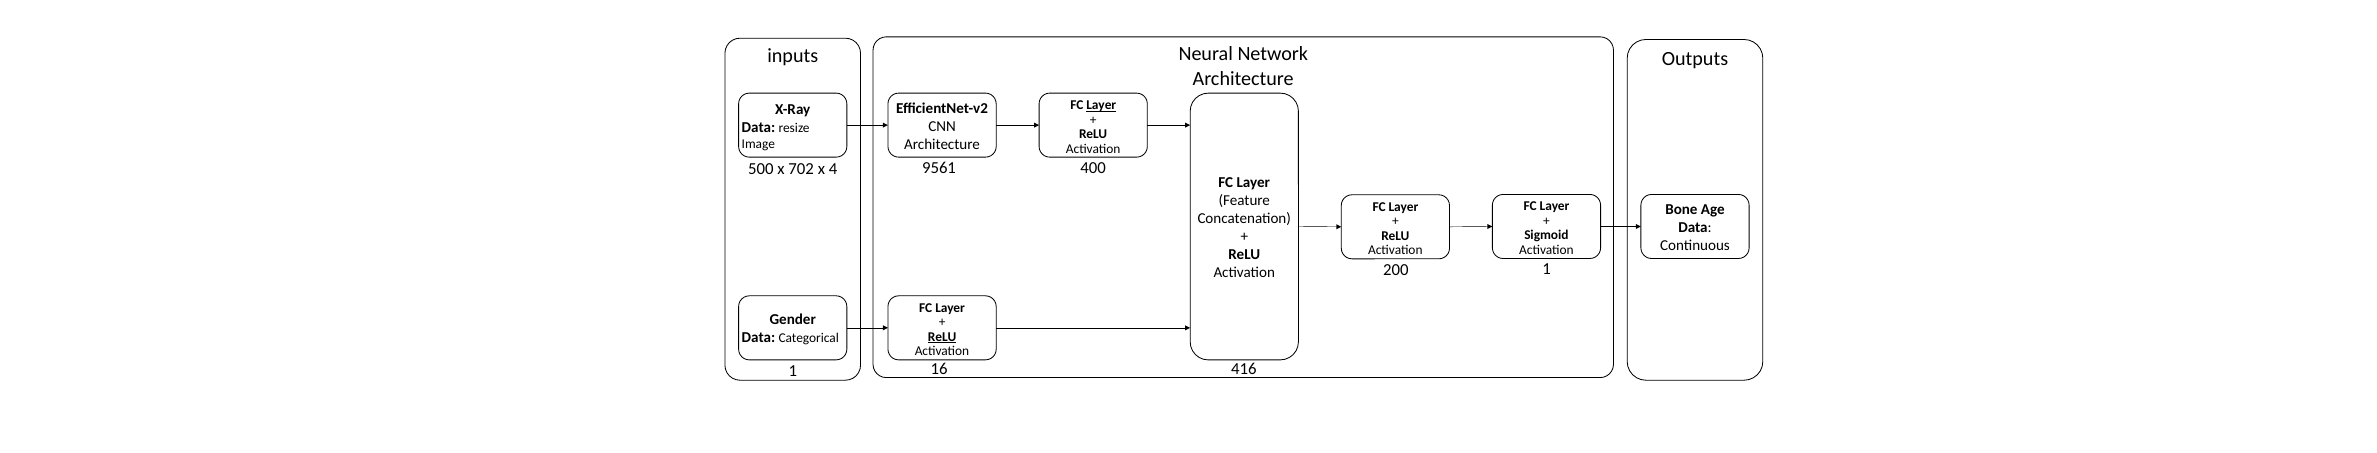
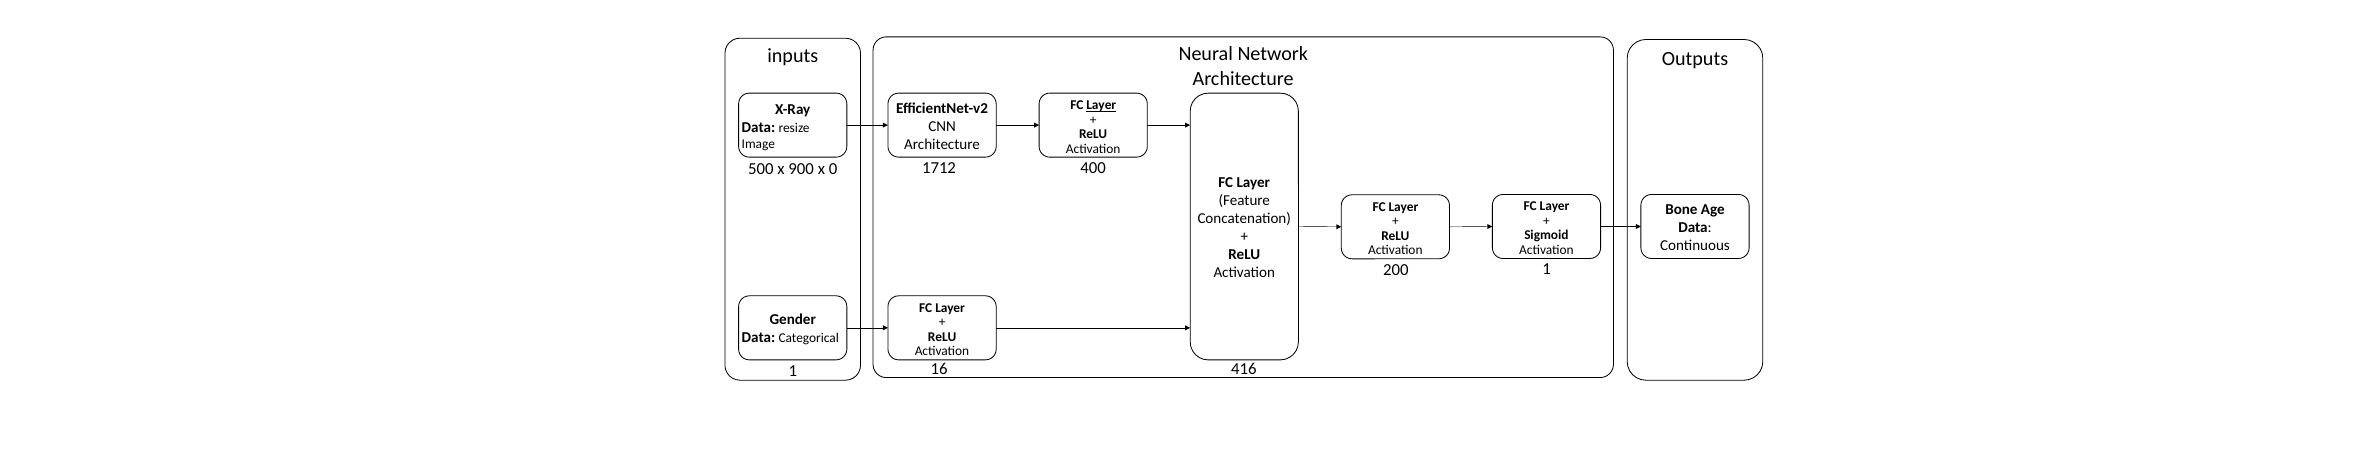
9561: 9561 -> 1712
702: 702 -> 900
4: 4 -> 0
ReLU at (942, 337) underline: present -> none
